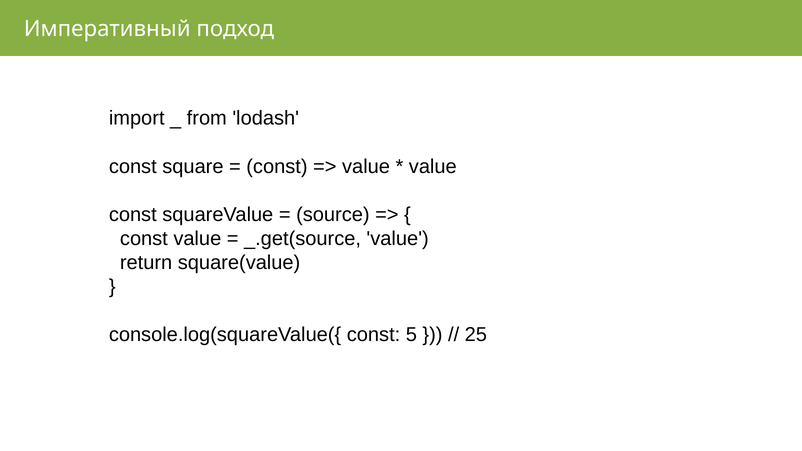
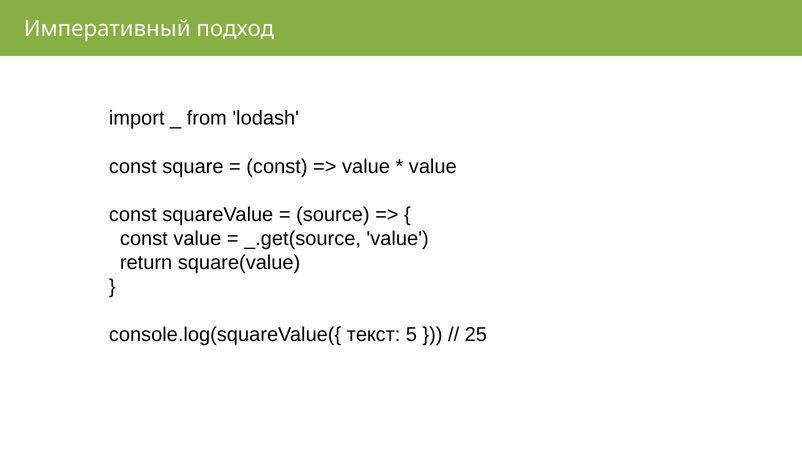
console.log(squareValue({ const: const -> текст
